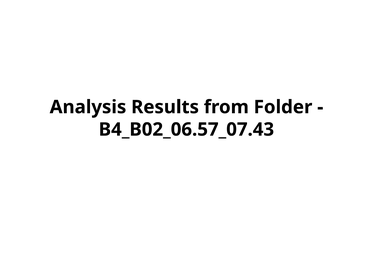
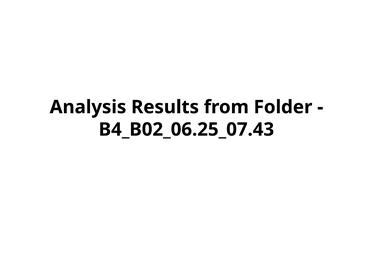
B4_B02_06.57_07.43: B4_B02_06.57_07.43 -> B4_B02_06.25_07.43
